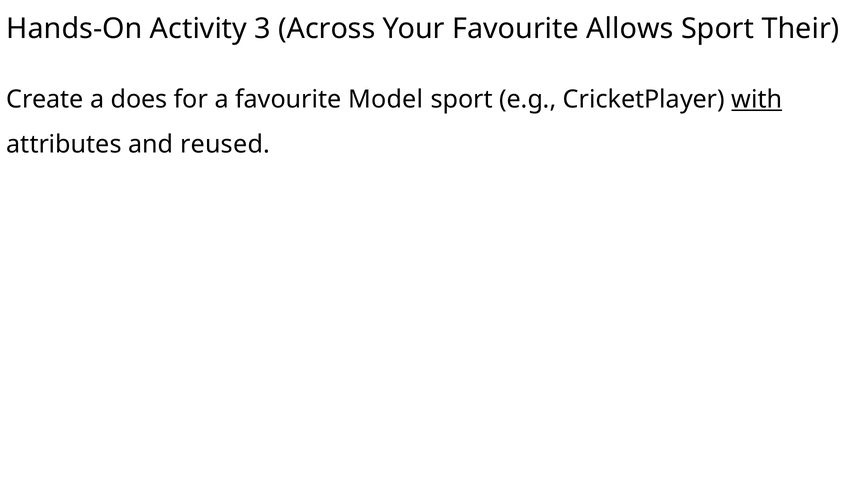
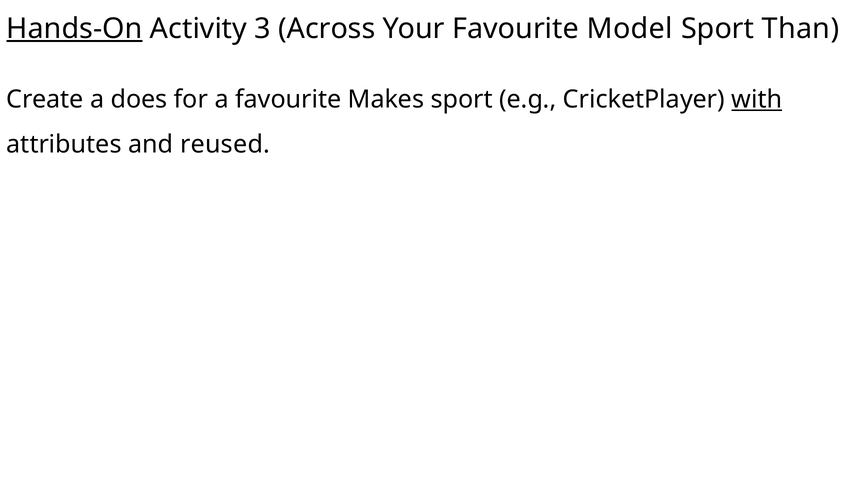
Hands-On underline: none -> present
Allows: Allows -> Model
Their: Their -> Than
Model: Model -> Makes
